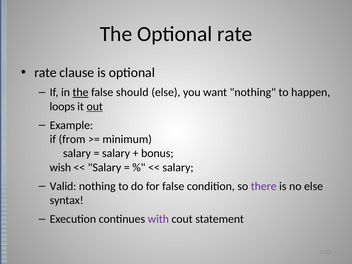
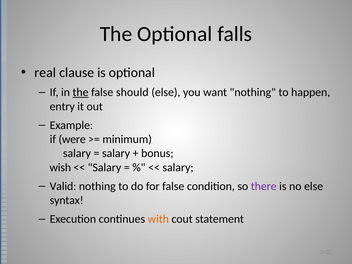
Optional rate: rate -> falls
rate at (45, 73): rate -> real
loops: loops -> entry
out underline: present -> none
from: from -> were
with colour: purple -> orange
